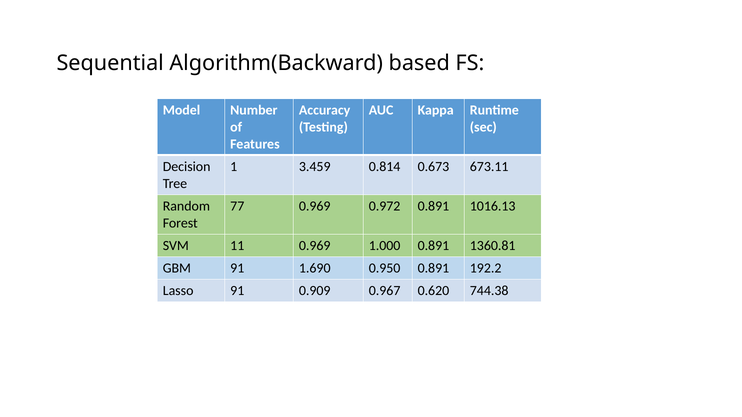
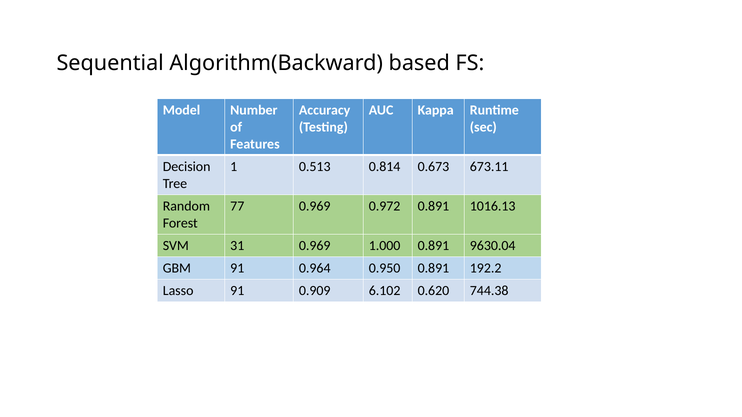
3.459: 3.459 -> 0.513
11: 11 -> 31
1360.81: 1360.81 -> 9630.04
1.690: 1.690 -> 0.964
0.967: 0.967 -> 6.102
